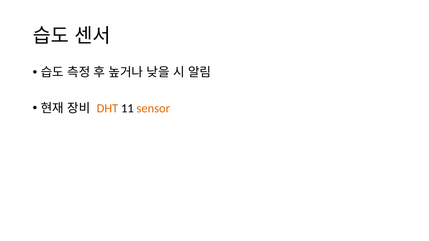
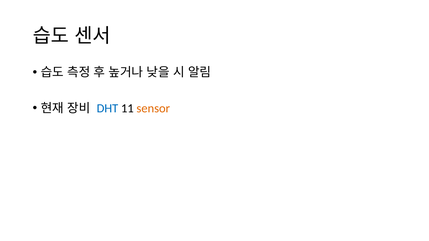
DHT colour: orange -> blue
